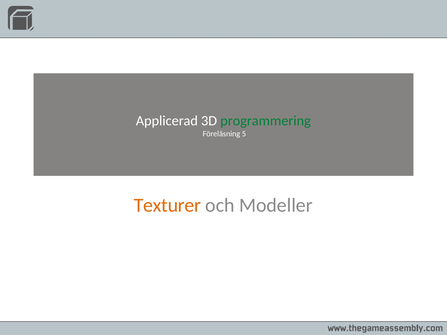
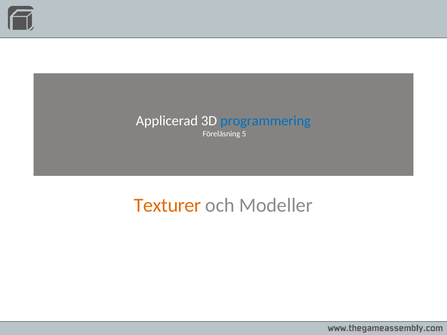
programmering colour: green -> blue
